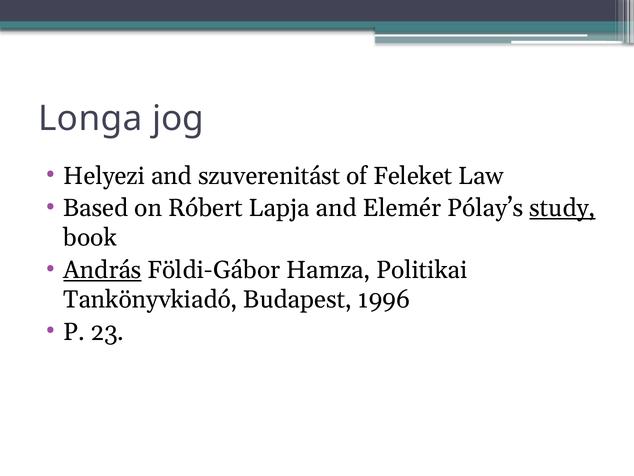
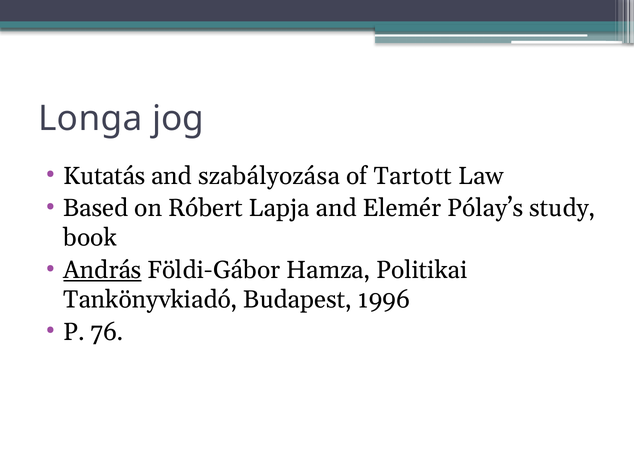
Helyezi: Helyezi -> Kutatás
szuverenitást: szuverenitást -> szabályozása
Feleket: Feleket -> Tartott
study underline: present -> none
23: 23 -> 76
